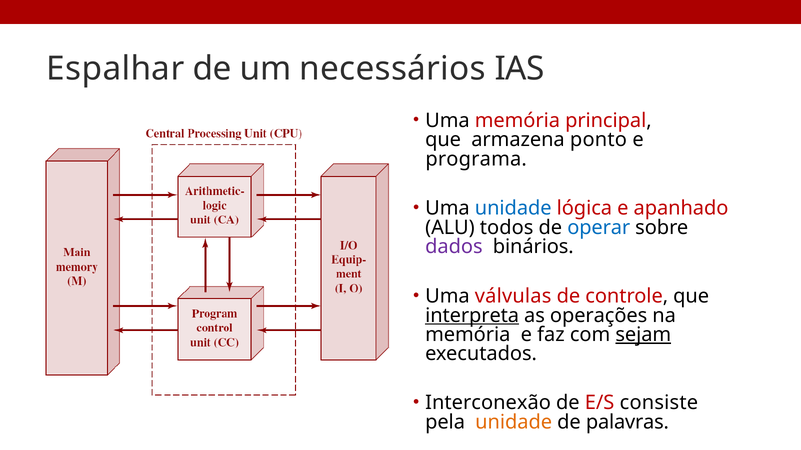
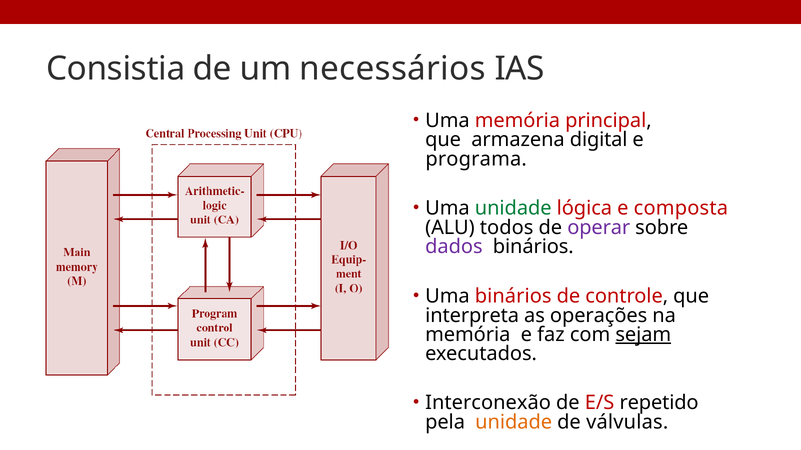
Espalhar: Espalhar -> Consistia
ponto: ponto -> digital
unidade at (513, 208) colour: blue -> green
apanhado: apanhado -> composta
operar colour: blue -> purple
Uma válvulas: válvulas -> binários
interpreta underline: present -> none
consiste: consiste -> repetido
palavras: palavras -> válvulas
